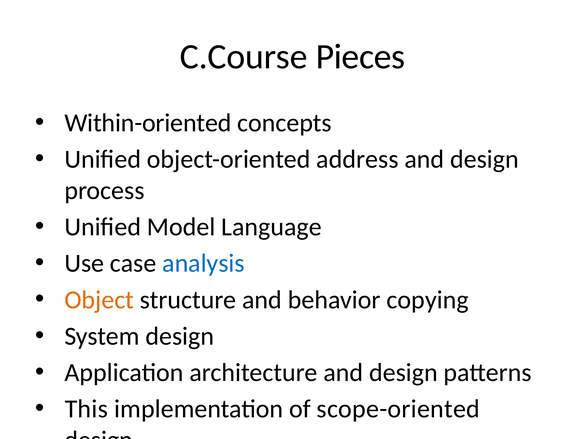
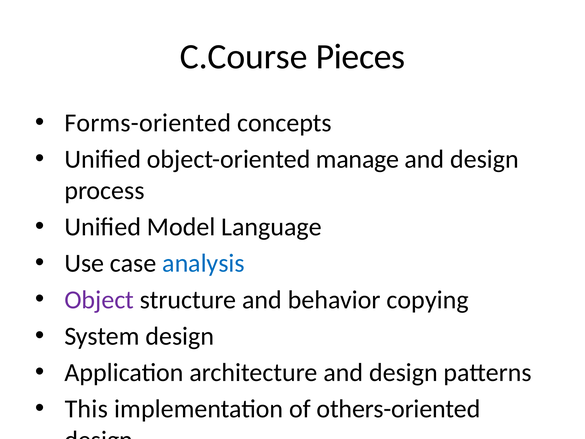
Within-oriented: Within-oriented -> Forms-oriented
address: address -> manage
Object colour: orange -> purple
scope-oriented: scope-oriented -> others-oriented
